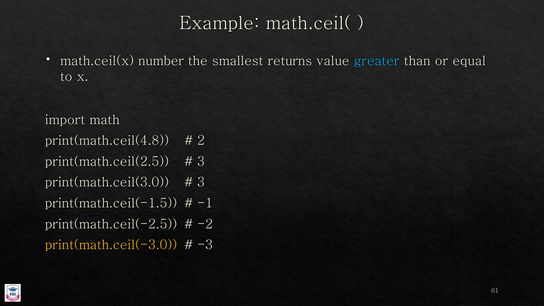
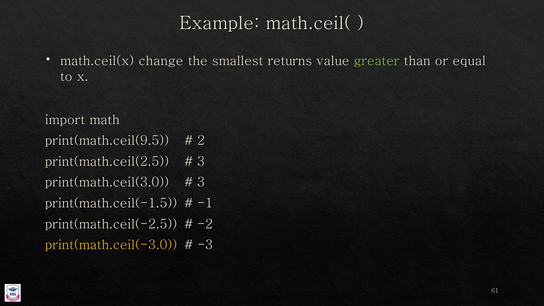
number: number -> change
greater colour: light blue -> light green
print(math.ceil(4.8: print(math.ceil(4.8 -> print(math.ceil(9.5
